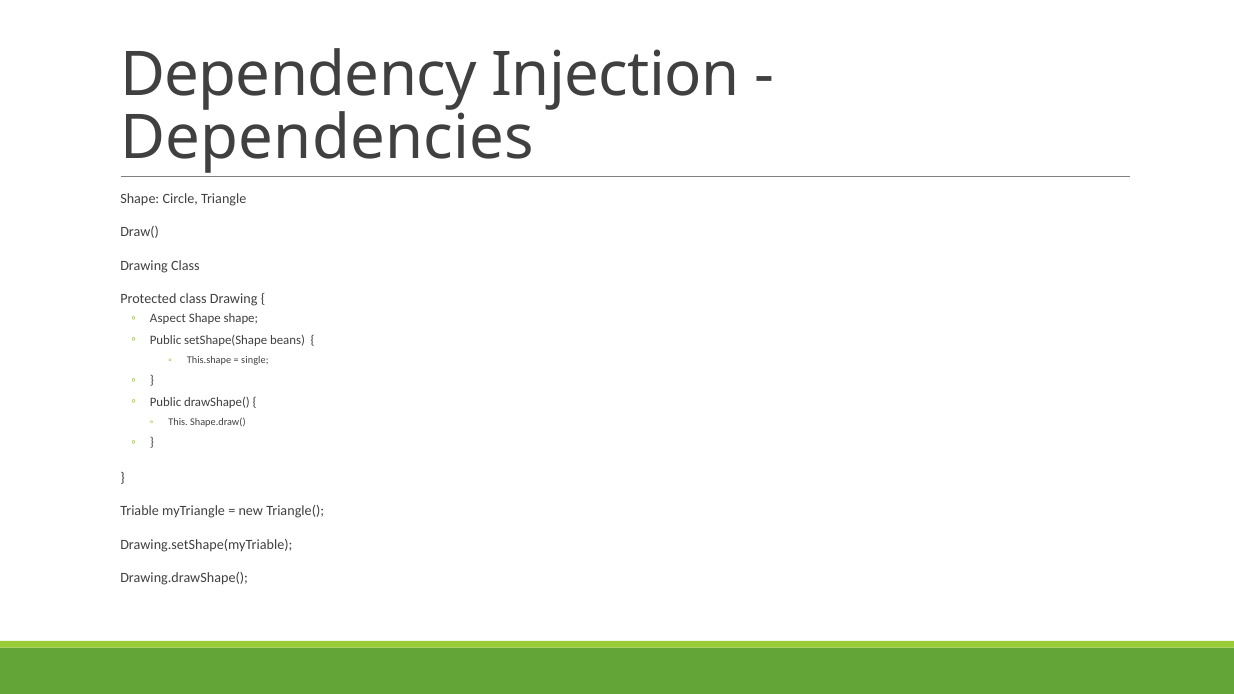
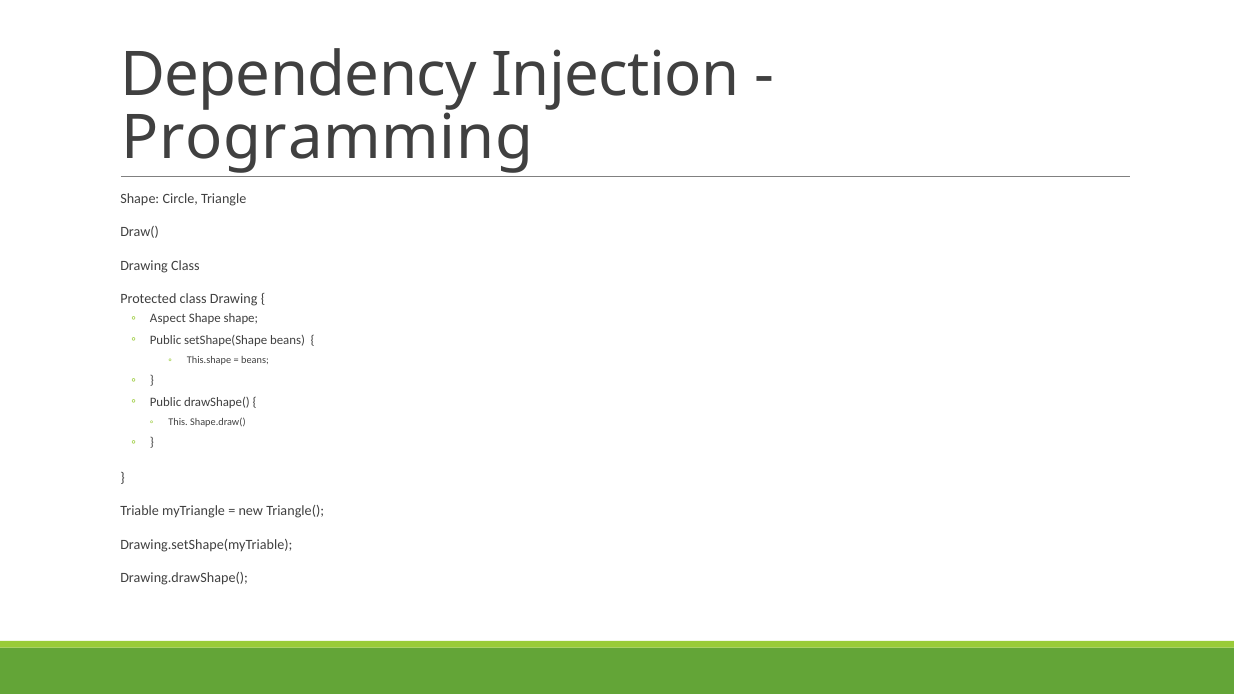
Dependencies: Dependencies -> Programming
single at (255, 360): single -> beans
